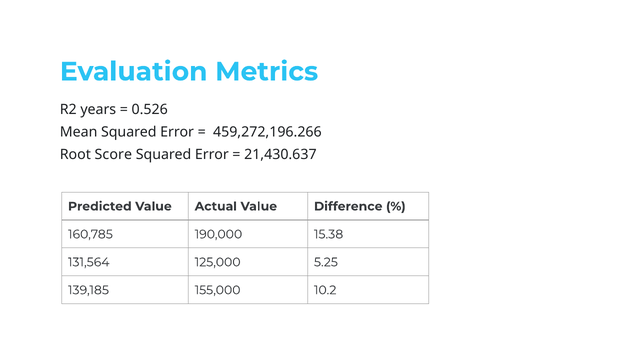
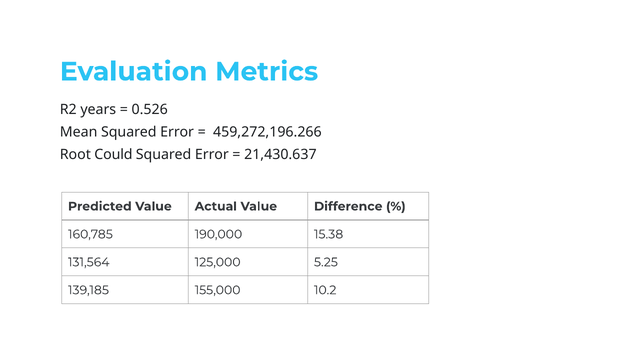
Score: Score -> Could
